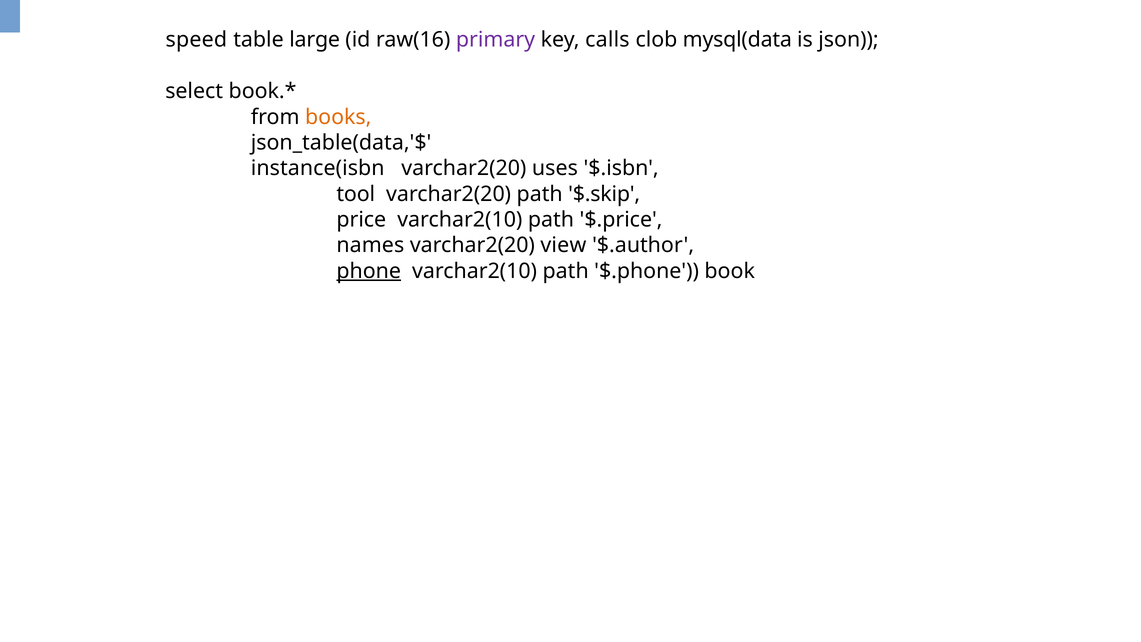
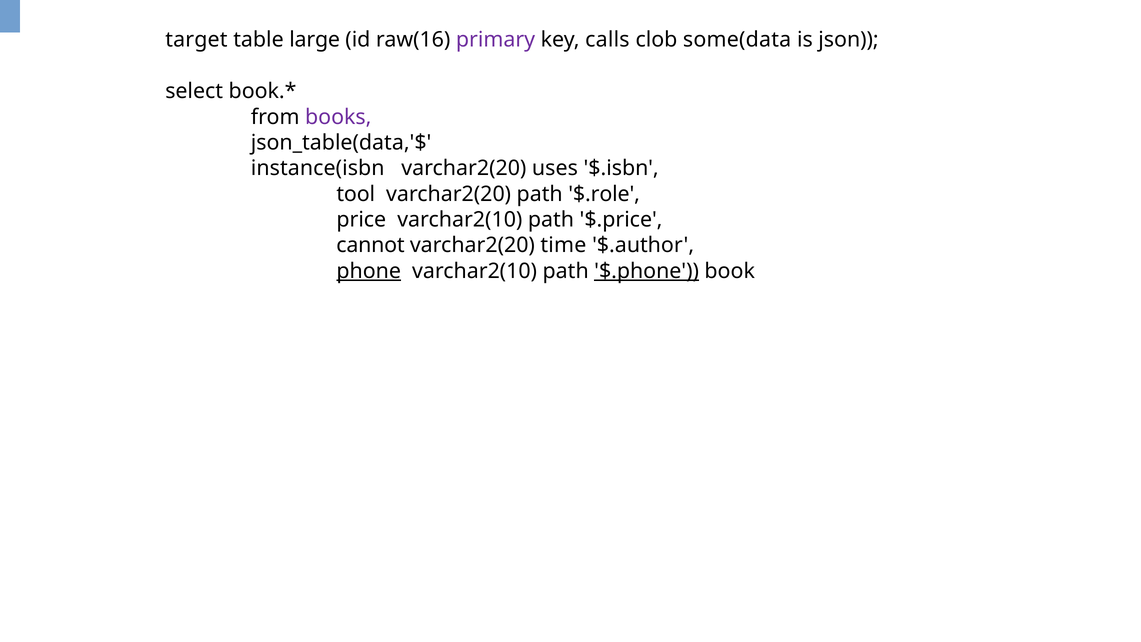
speed: speed -> target
mysql(data: mysql(data -> some(data
books colour: orange -> purple
$.skip: $.skip -> $.role
names: names -> cannot
view: view -> time
$.phone underline: none -> present
